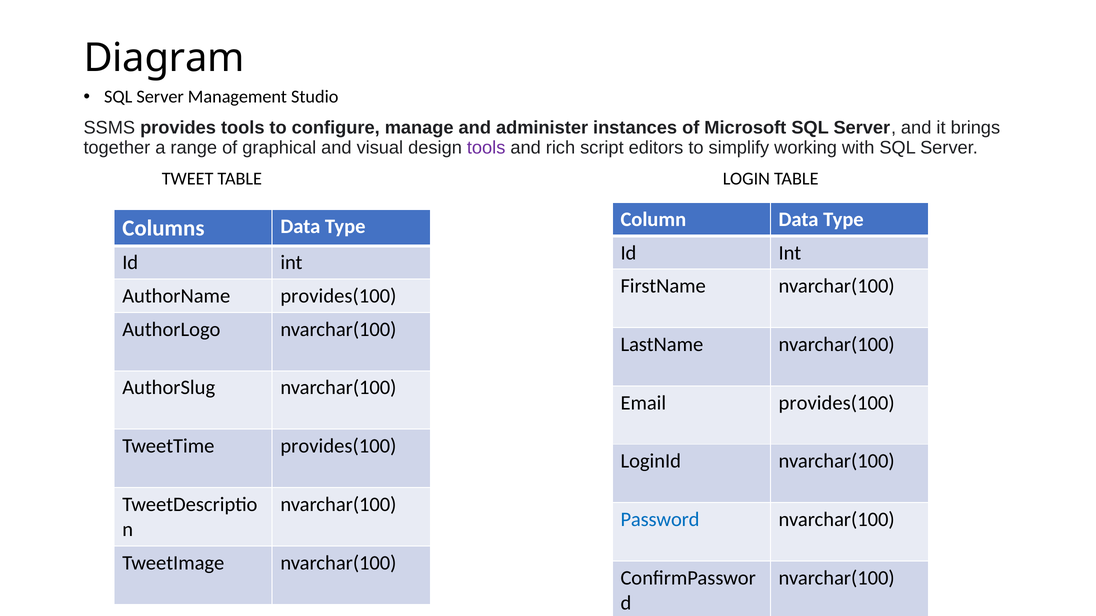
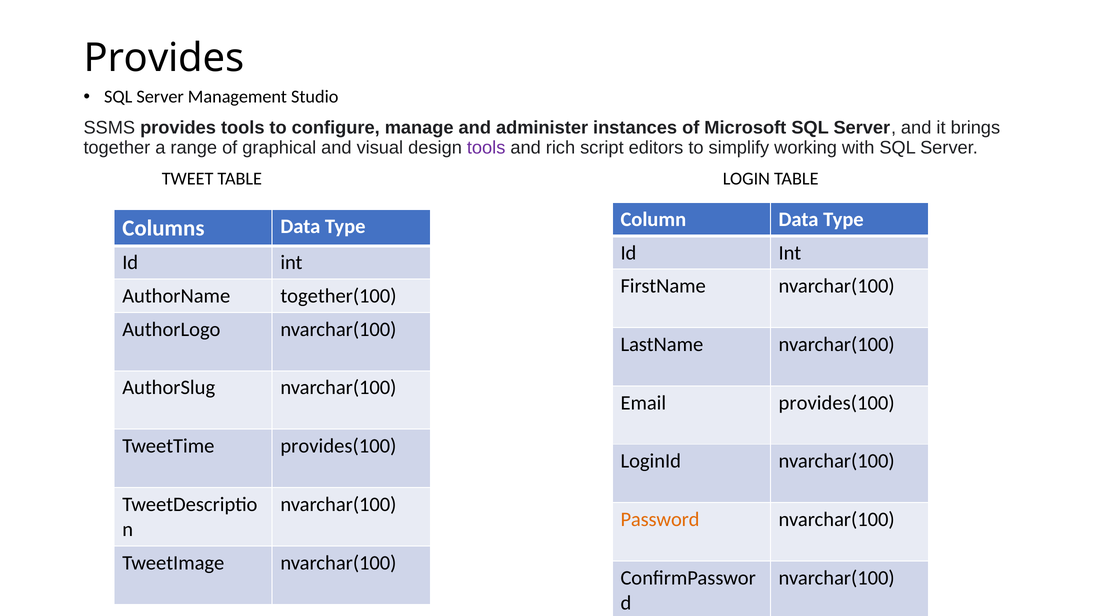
Diagram at (164, 58): Diagram -> Provides
AuthorName provides(100: provides(100 -> together(100
Password colour: blue -> orange
